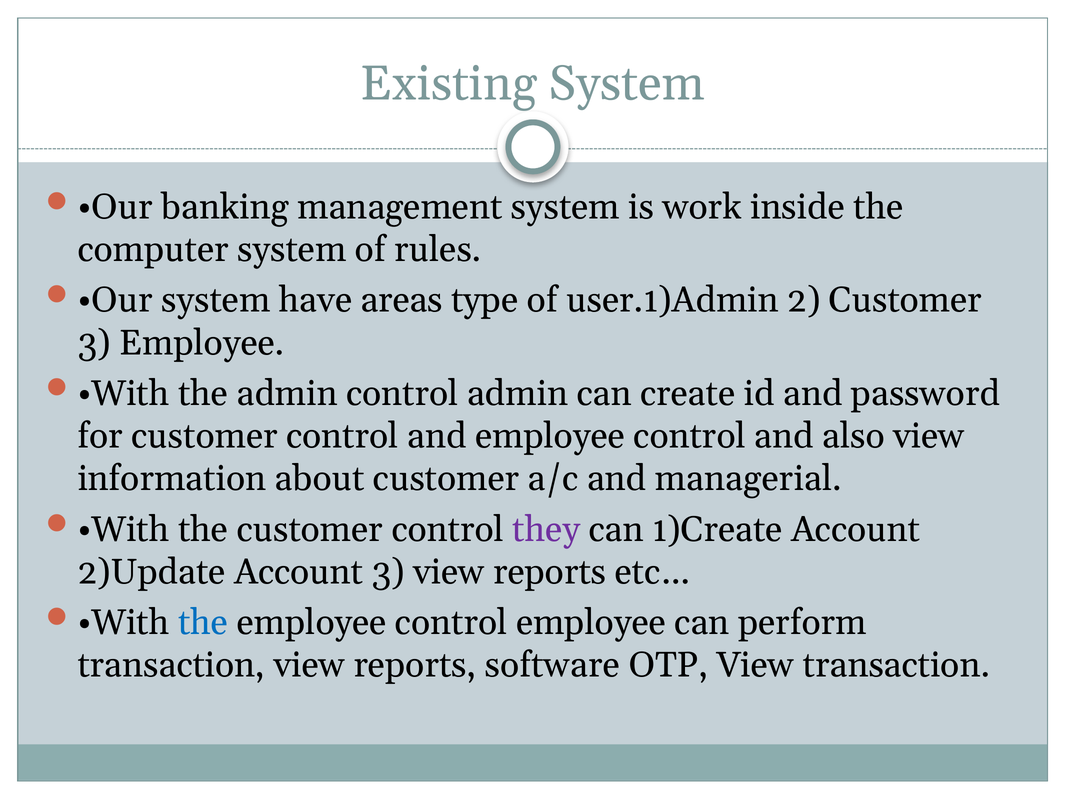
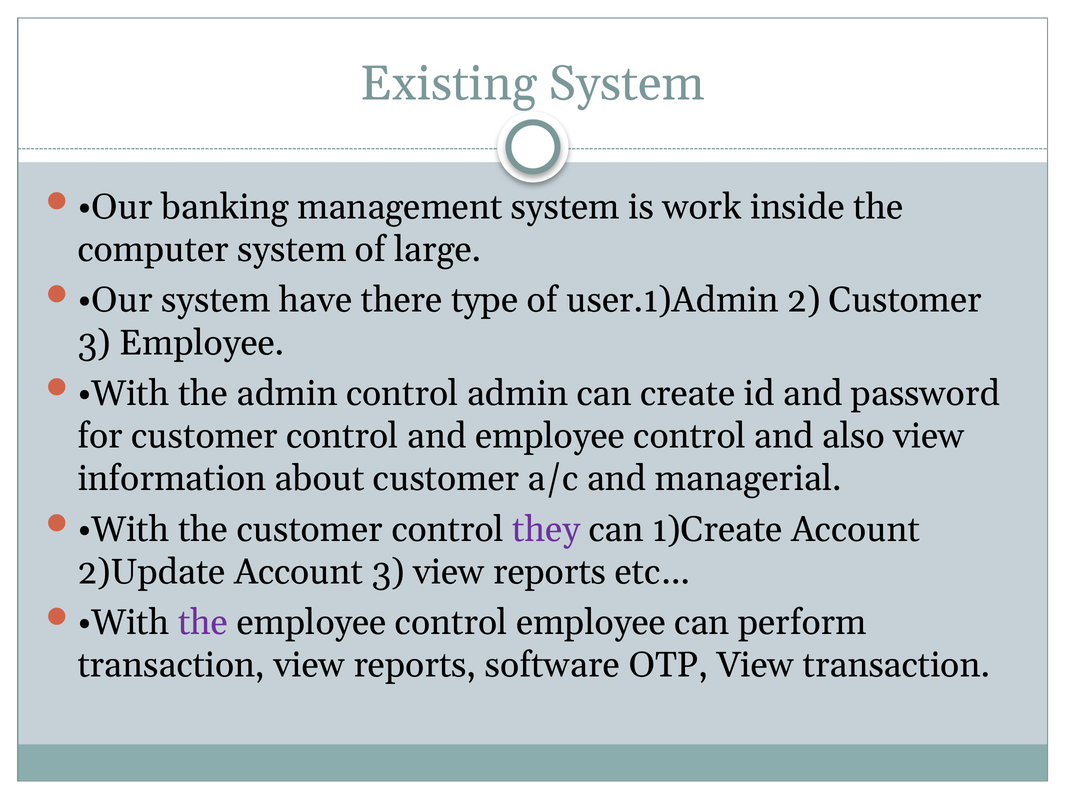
rules: rules -> large
areas: areas -> there
the at (203, 623) colour: blue -> purple
